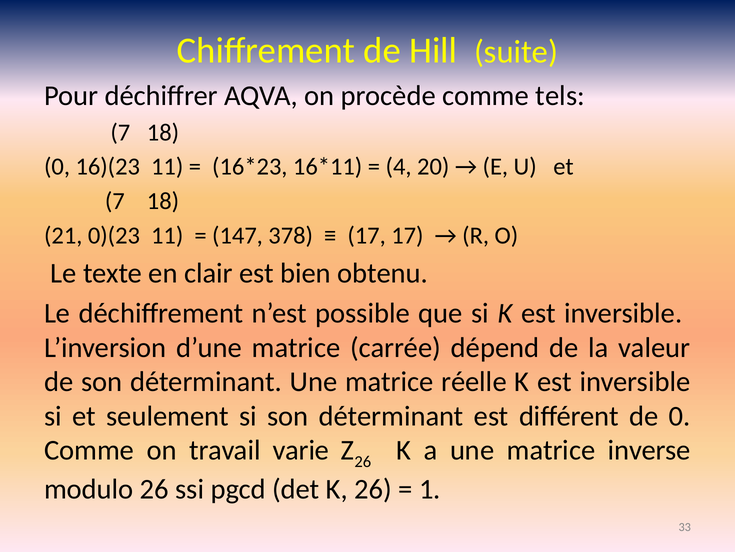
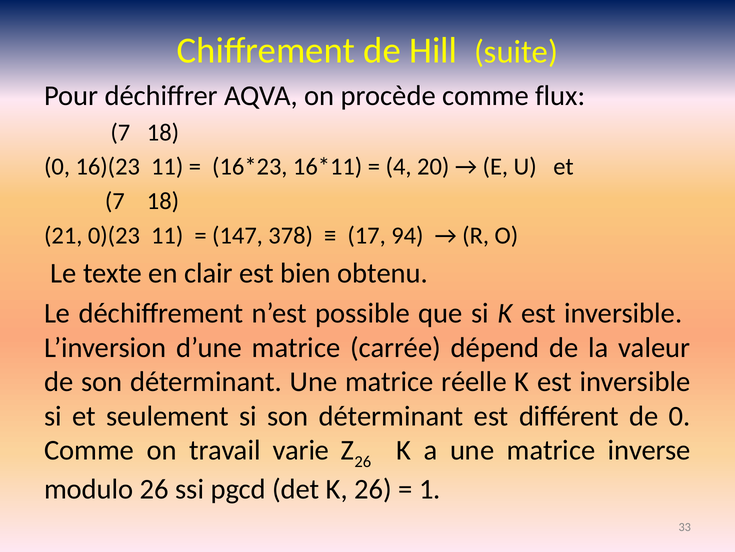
tels: tels -> flux
17 17: 17 -> 94
